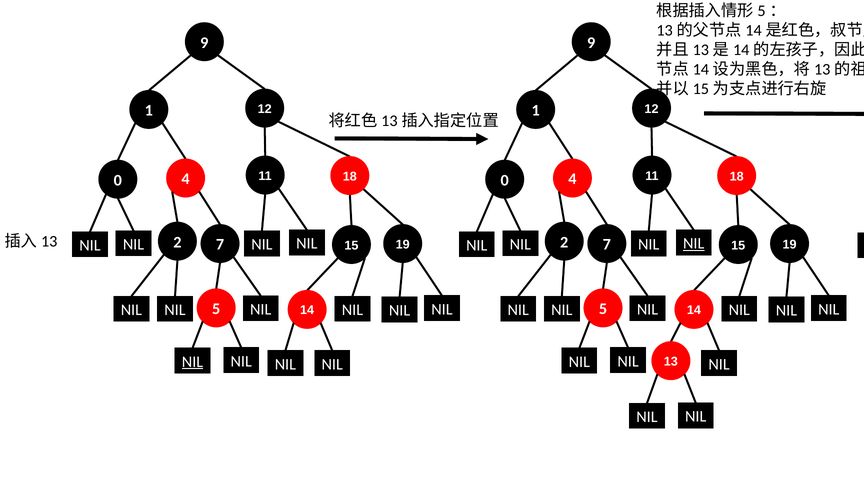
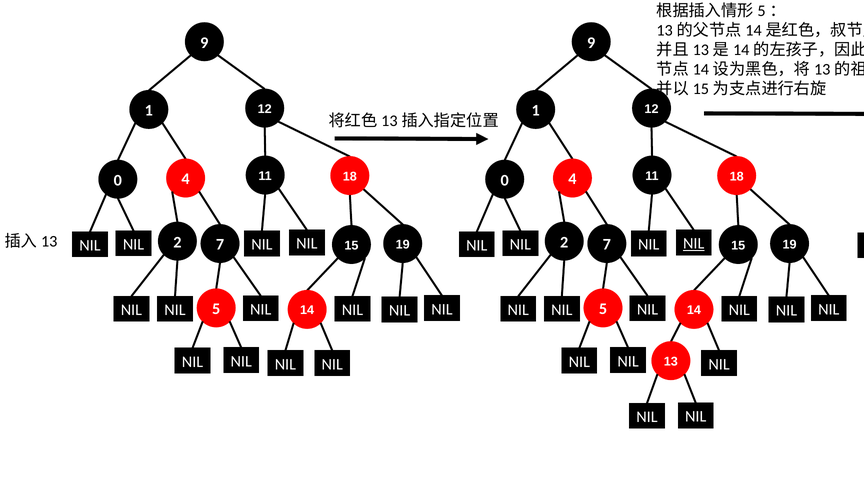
NIL at (192, 362) underline: present -> none
